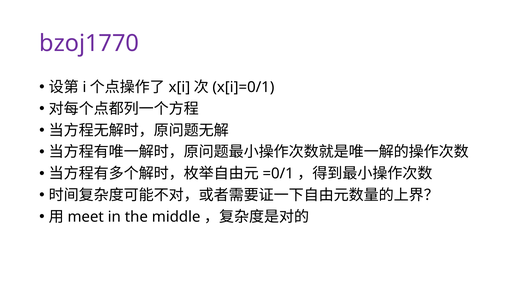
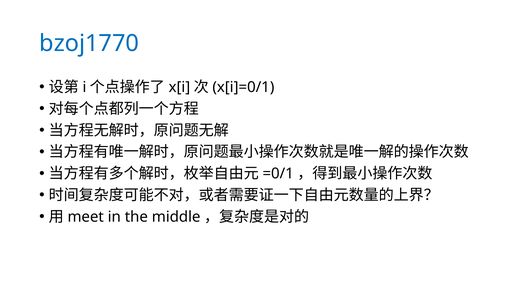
bzoj1770 colour: purple -> blue
